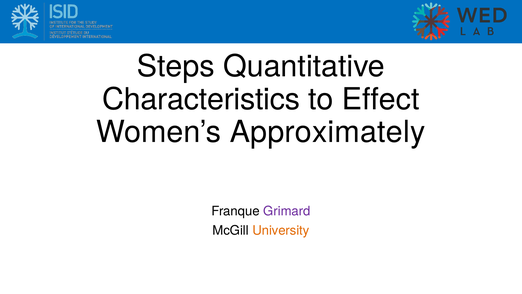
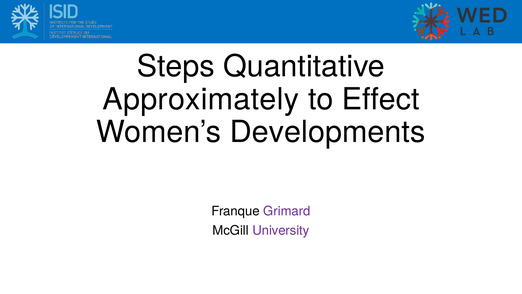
Characteristics: Characteristics -> Approximately
Approximately: Approximately -> Developments
University colour: orange -> purple
